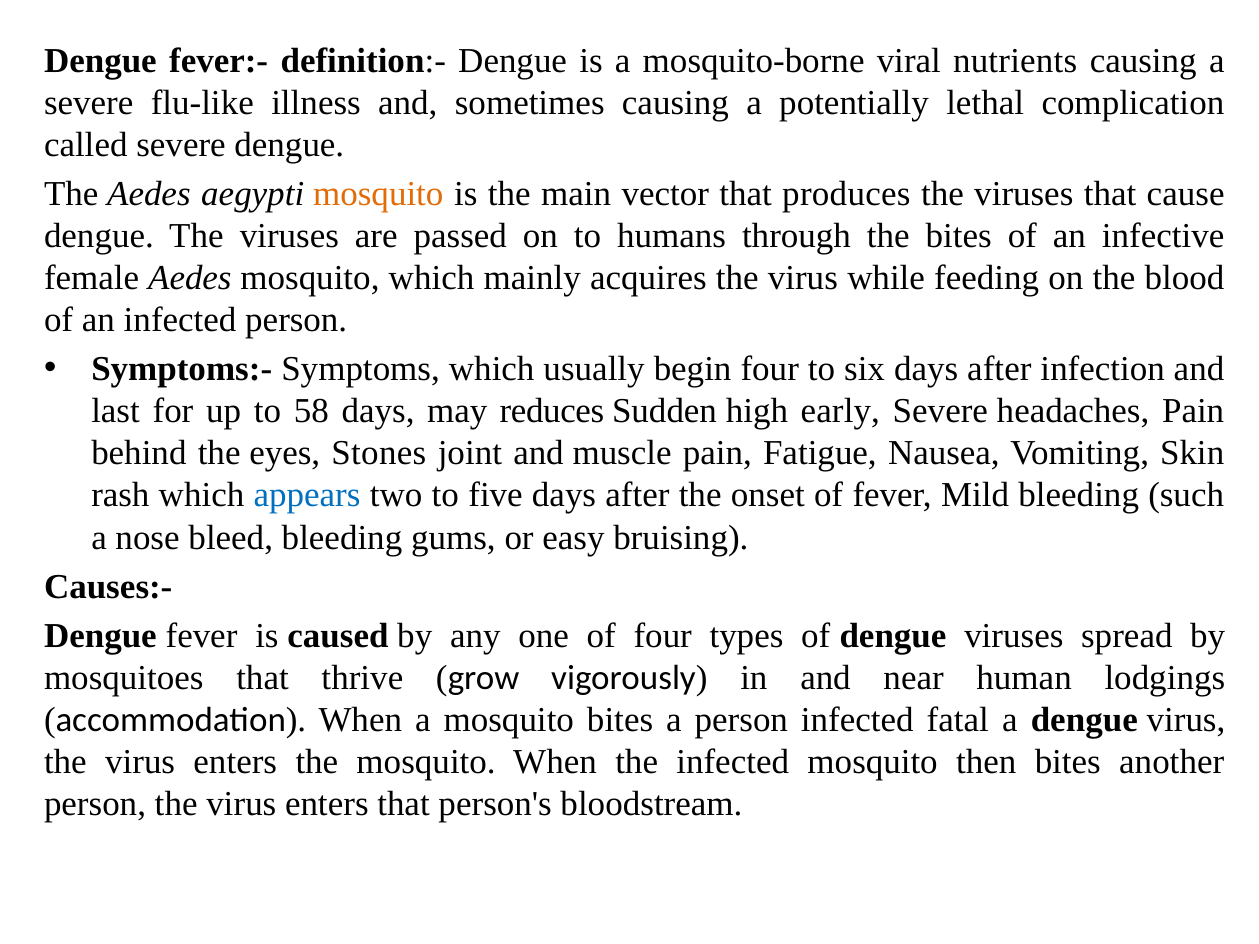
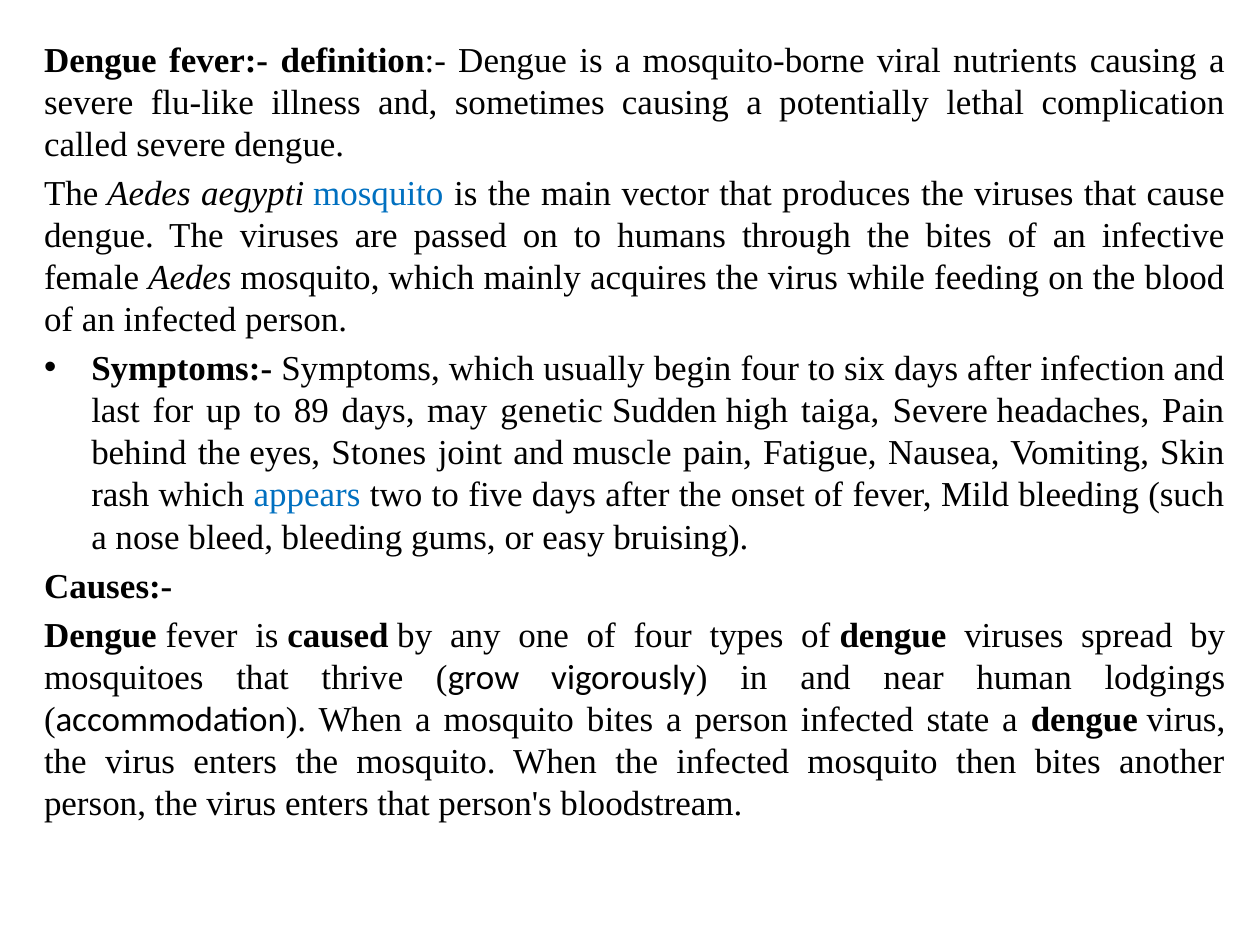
mosquito at (378, 194) colour: orange -> blue
58: 58 -> 89
reduces: reduces -> genetic
early: early -> taiga
fatal: fatal -> state
